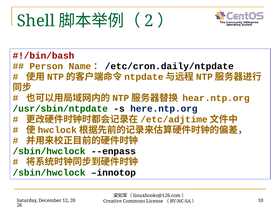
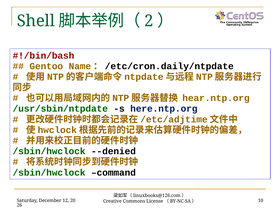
Person: Person -> Gentoo
--enpass: --enpass -> --denied
innotop: innotop -> command
